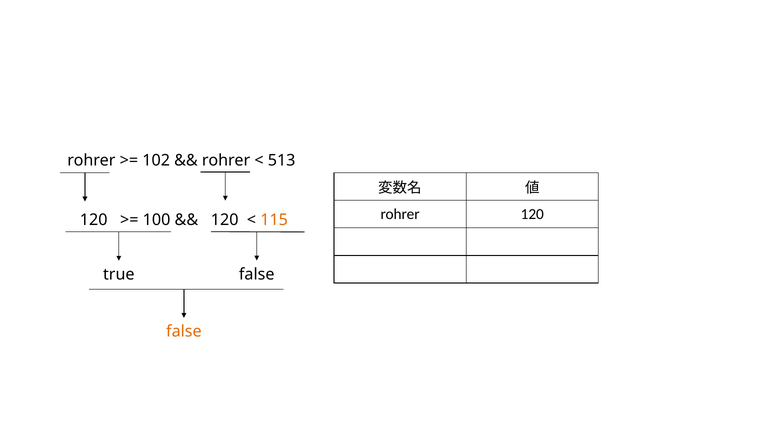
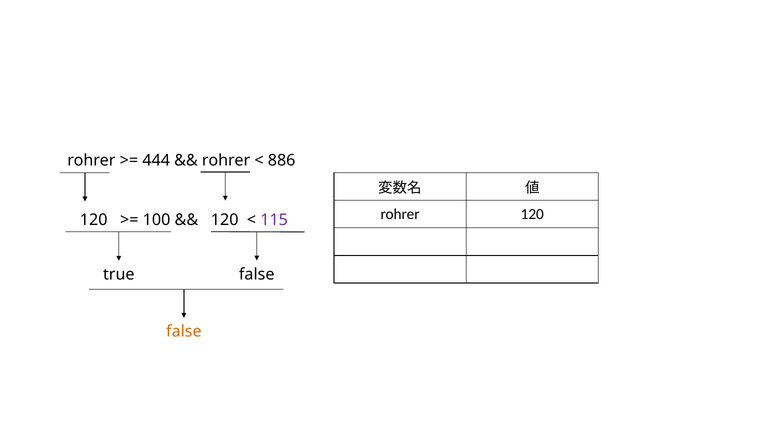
102: 102 -> 444
513: 513 -> 886
115 colour: orange -> purple
